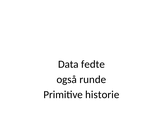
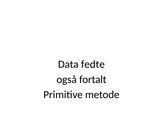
runde: runde -> fortalt
historie: historie -> metode
